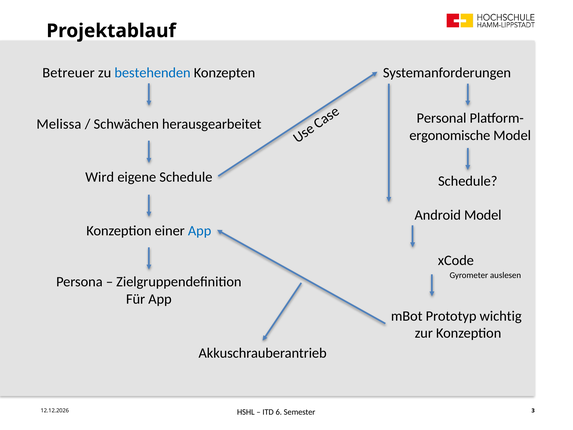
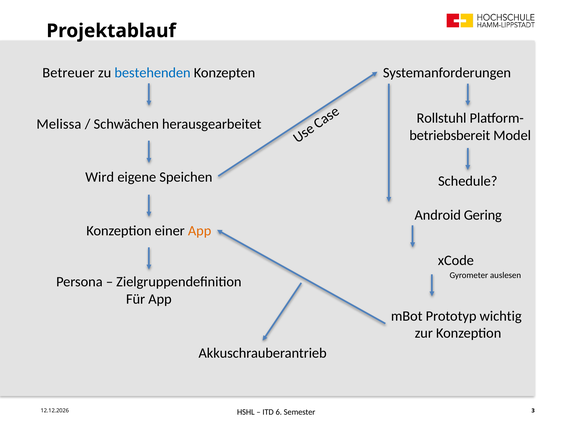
Personal: Personal -> Rollstuhl
ergonomische: ergonomische -> betriebsbereit
eigene Schedule: Schedule -> Speichen
Android Model: Model -> Gering
App at (200, 231) colour: blue -> orange
